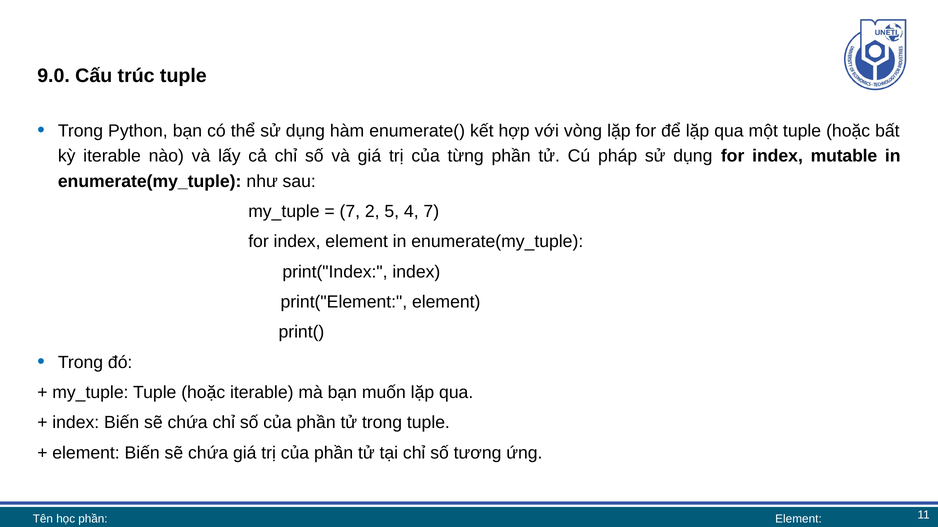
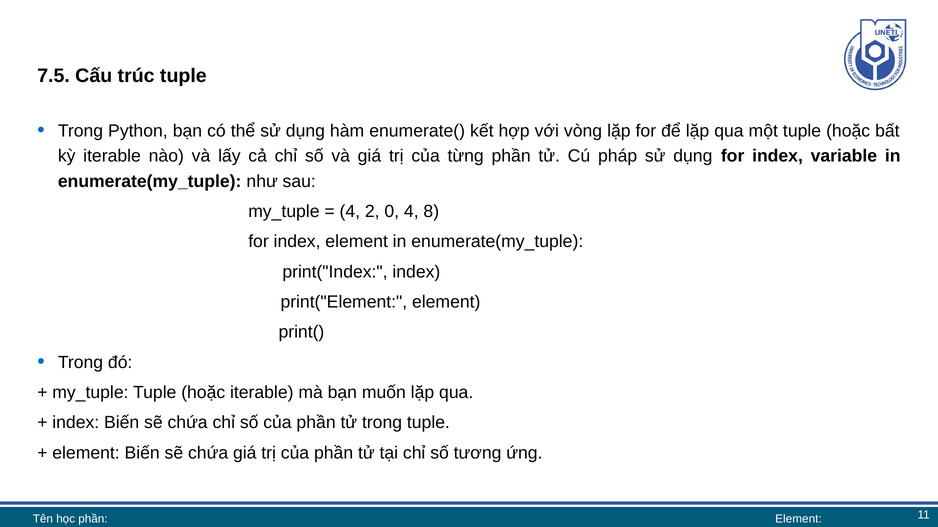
9.0: 9.0 -> 7.5
mutable: mutable -> variable
7 at (350, 212): 7 -> 4
5: 5 -> 0
4 7: 7 -> 8
